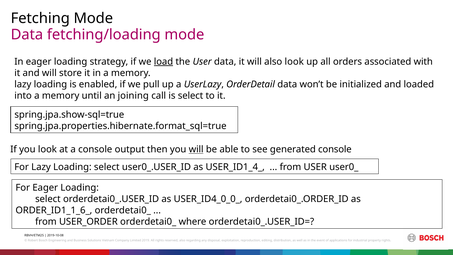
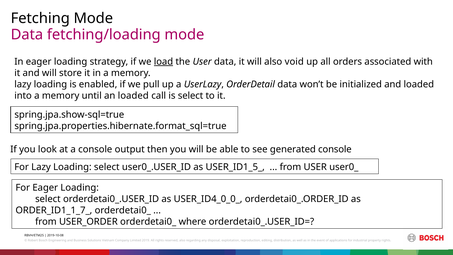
also look: look -> void
an joining: joining -> loaded
will at (196, 149) underline: present -> none
USER_ID1_4_: USER_ID1_4_ -> USER_ID1_5_
ORDER_ID1_1_6_: ORDER_ID1_1_6_ -> ORDER_ID1_1_7_
